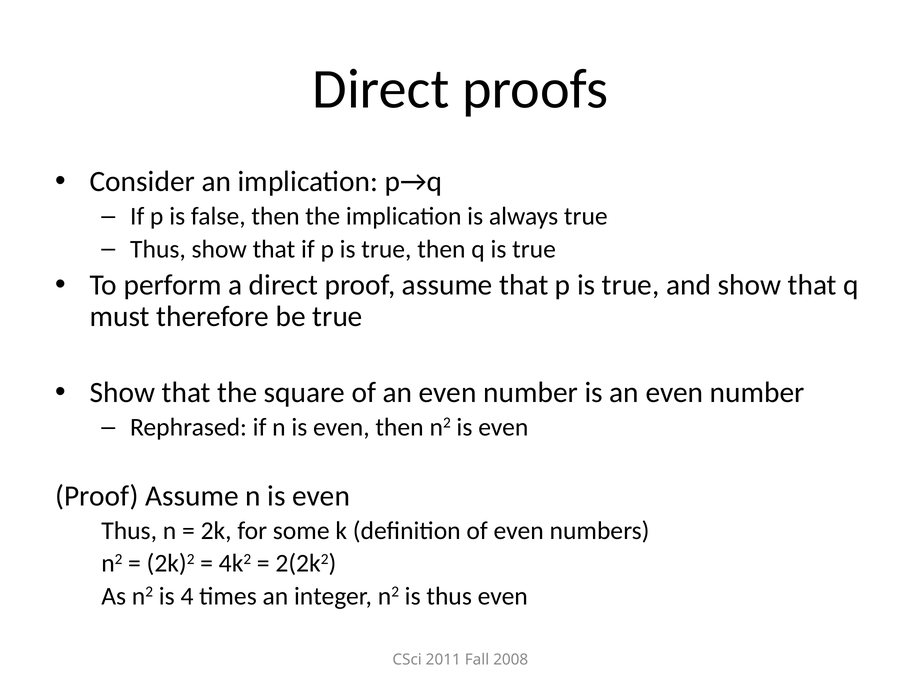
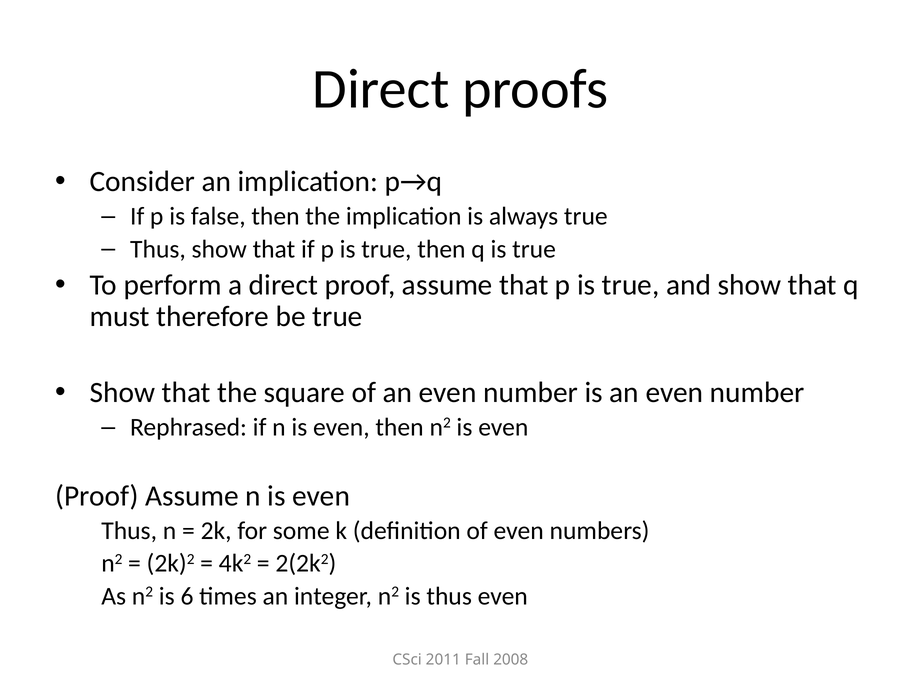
4: 4 -> 6
